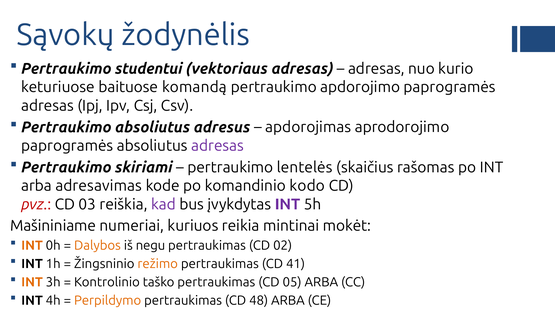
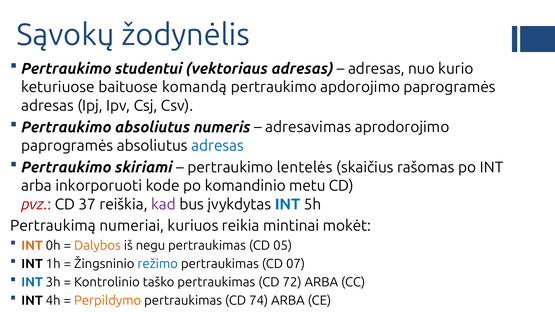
adresus: adresus -> numeris
apdorojimas: apdorojimas -> adresavimas
adresas at (218, 146) colour: purple -> blue
adresavimas: adresavimas -> inkorporuoti
kodo: kodo -> metu
03: 03 -> 37
INT at (288, 204) colour: purple -> blue
Mašininiame: Mašininiame -> Pertraukimą
02: 02 -> 05
režimo colour: orange -> blue
41: 41 -> 07
INT at (32, 282) colour: orange -> blue
05: 05 -> 72
48: 48 -> 74
